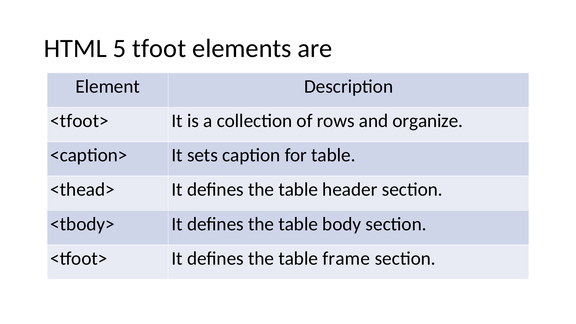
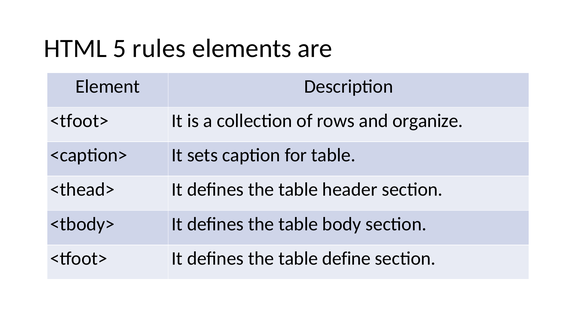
tfoot: tfoot -> rules
frame: frame -> define
